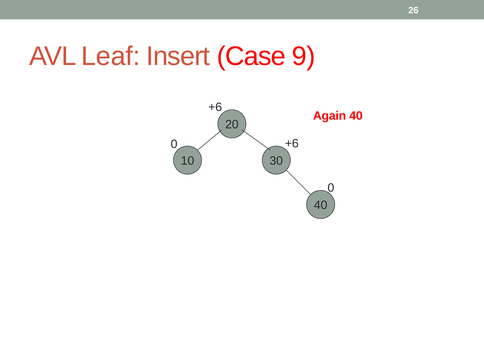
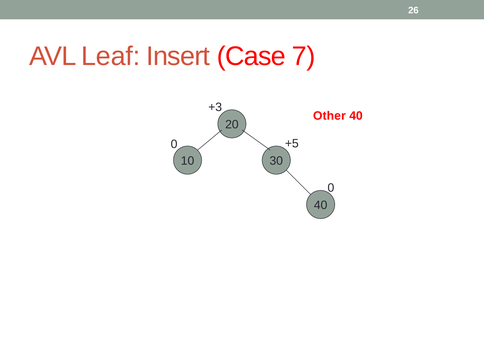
9: 9 -> 7
+6 at (215, 107): +6 -> +3
Again: Again -> Other
+6 at (292, 144): +6 -> +5
